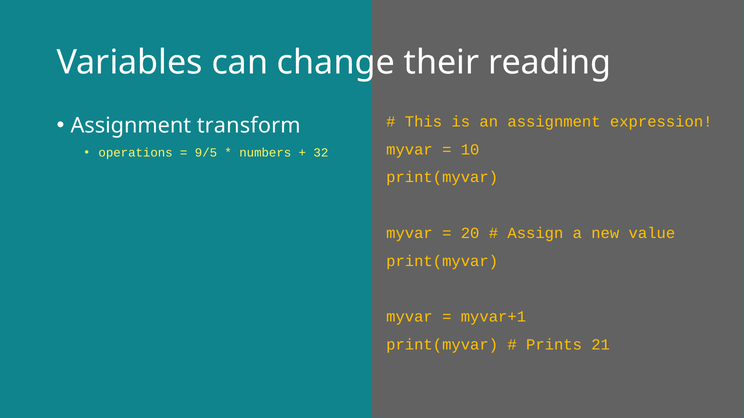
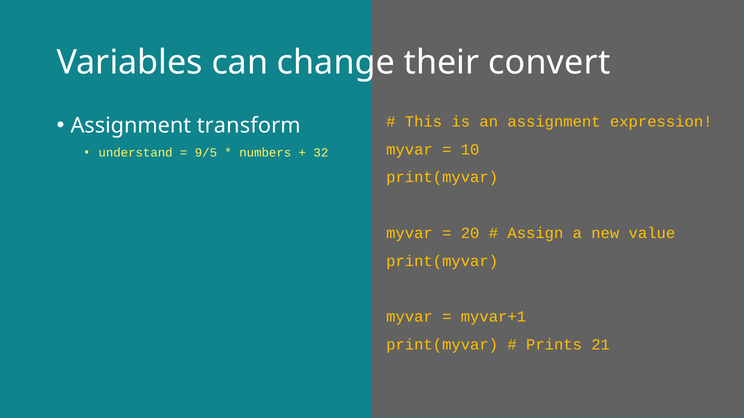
reading: reading -> convert
operations: operations -> understand
